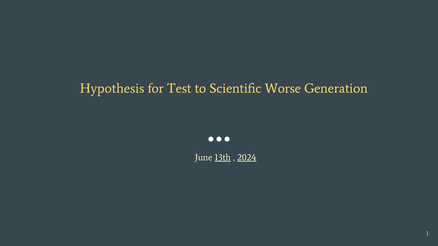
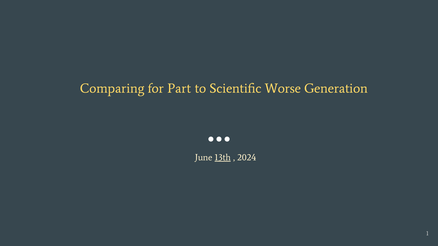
Hypothesis: Hypothesis -> Comparing
Test: Test -> Part
2024 underline: present -> none
